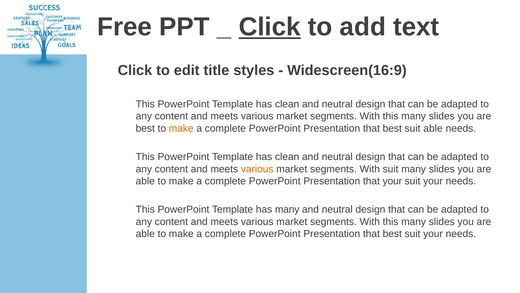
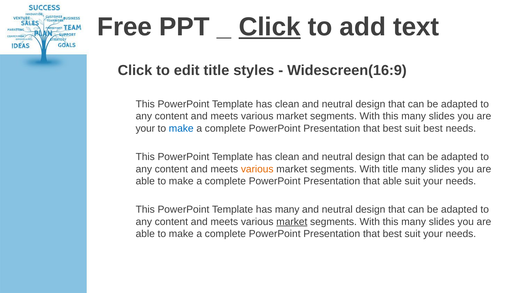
best at (145, 128): best -> your
make at (181, 128) colour: orange -> blue
suit able: able -> best
With suit: suit -> title
that your: your -> able
market at (292, 221) underline: none -> present
